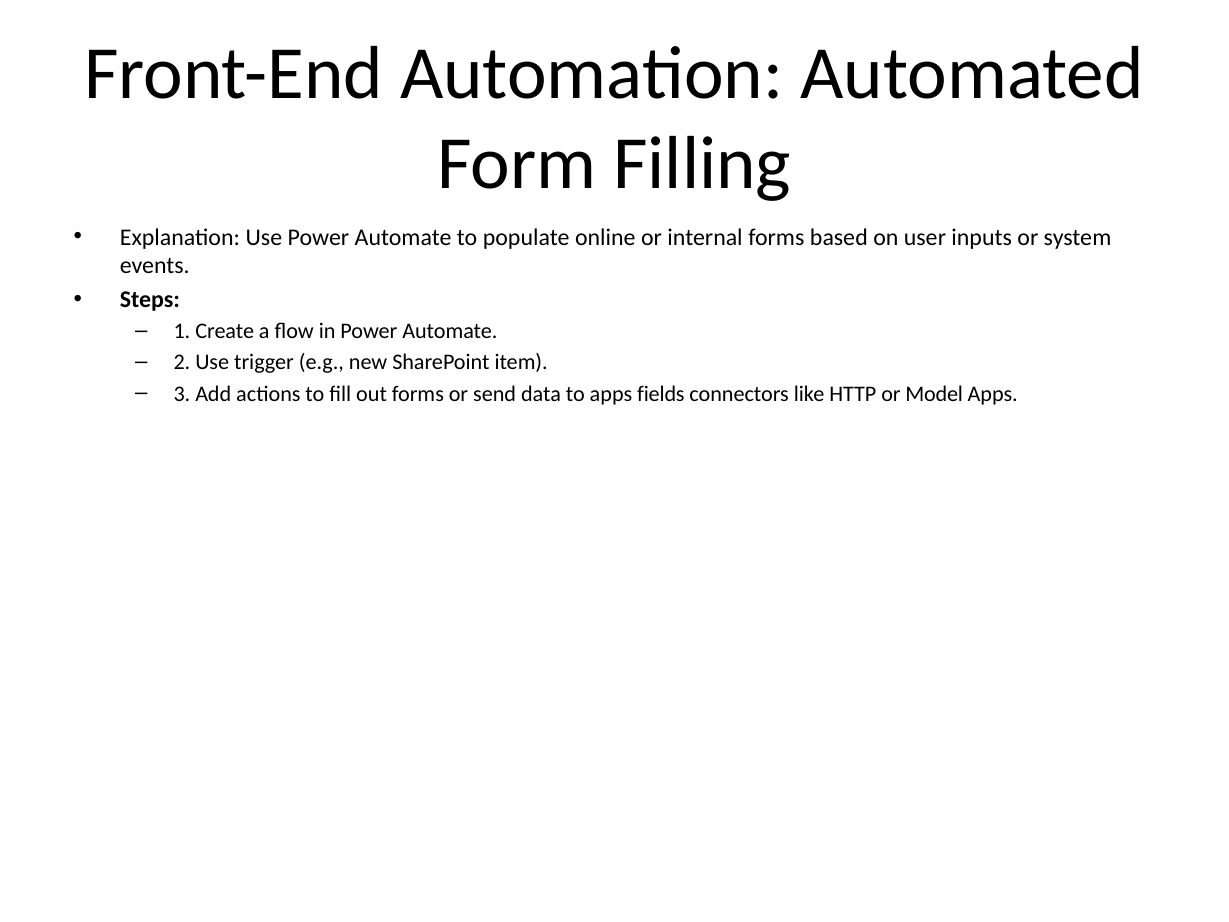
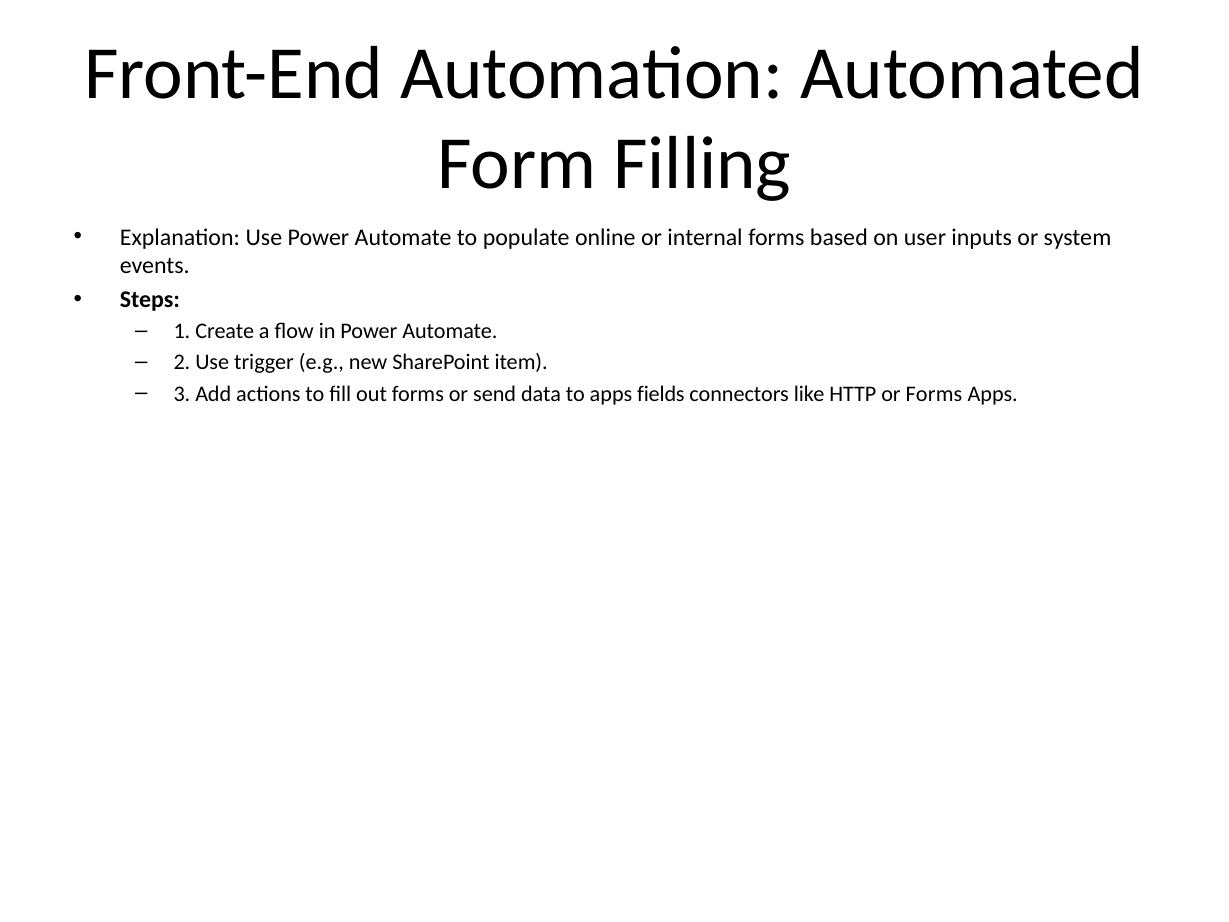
or Model: Model -> Forms
